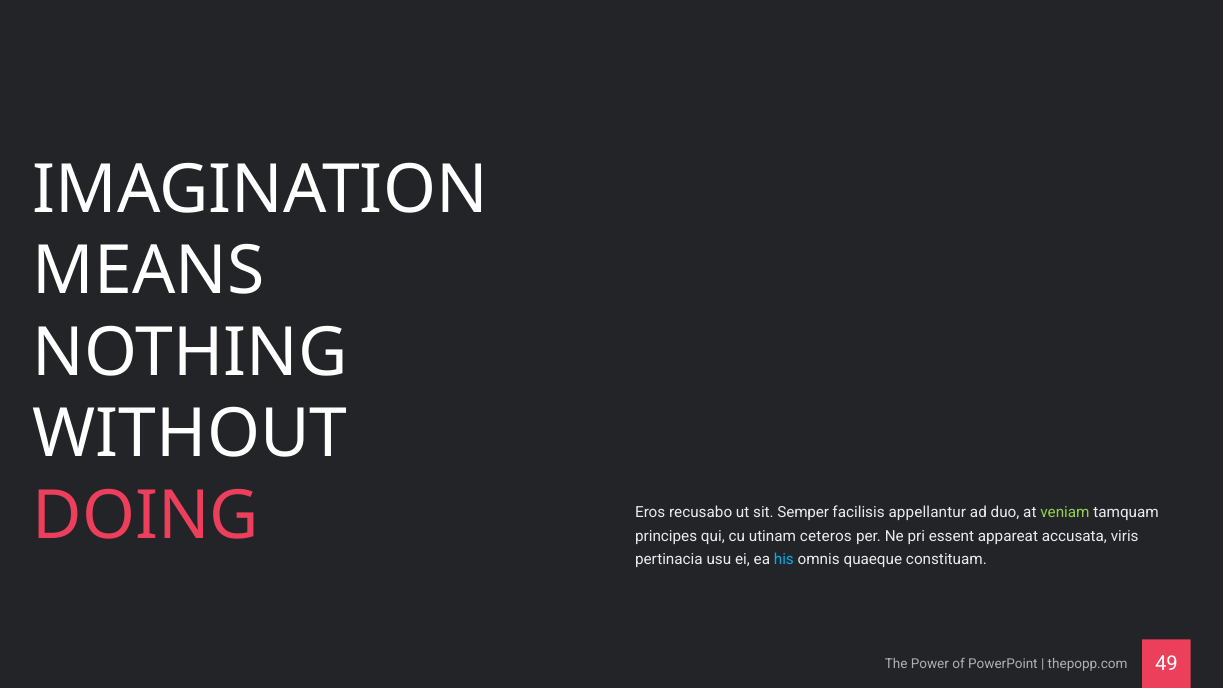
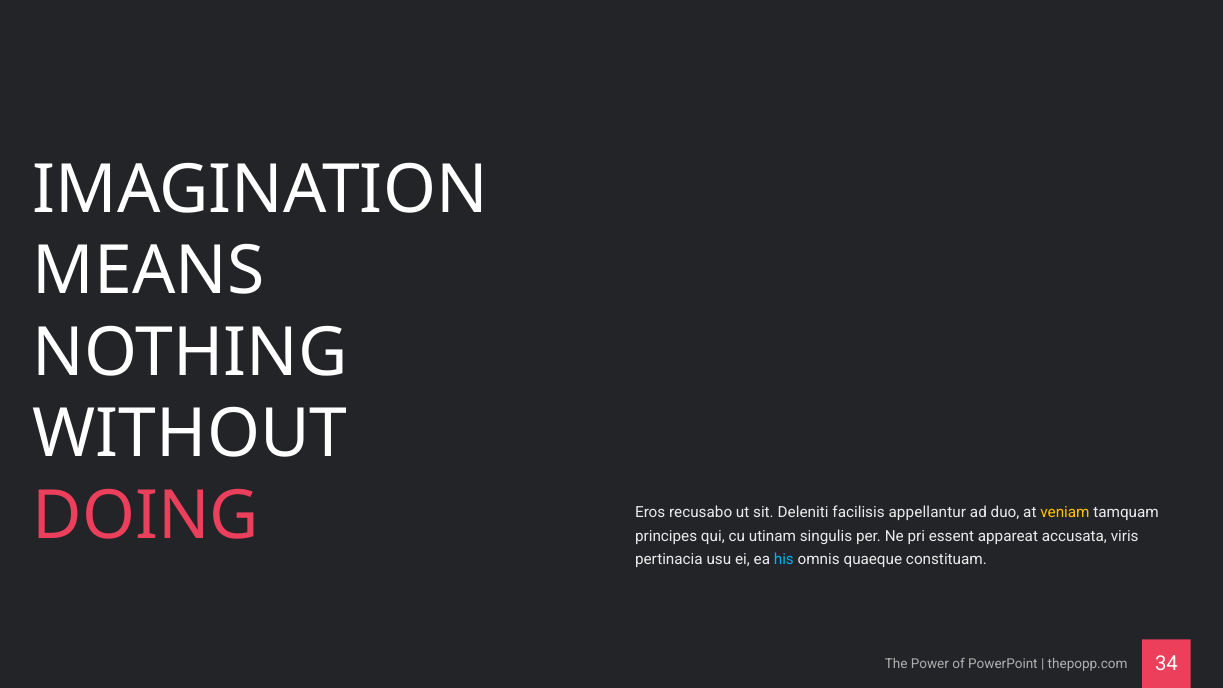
Semper: Semper -> Deleniti
veniam colour: light green -> yellow
ceteros: ceteros -> singulis
49: 49 -> 34
